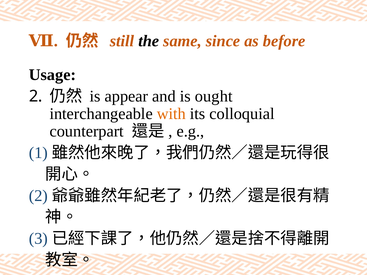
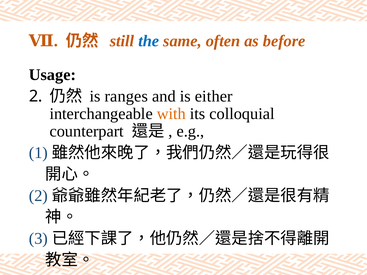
the colour: black -> blue
since: since -> often
appear: appear -> ranges
ought: ought -> either
